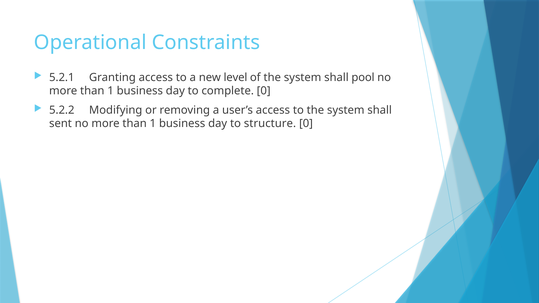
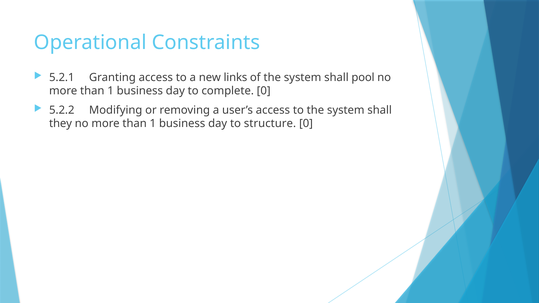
level: level -> links
sent: sent -> they
